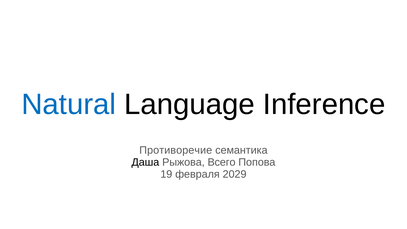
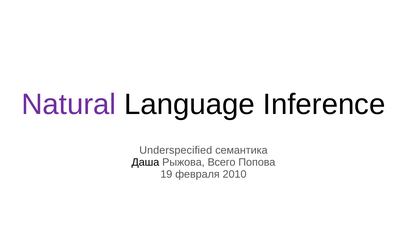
Natural colour: blue -> purple
Противоречие: Противоречие -> Underspecified
2029: 2029 -> 2010
